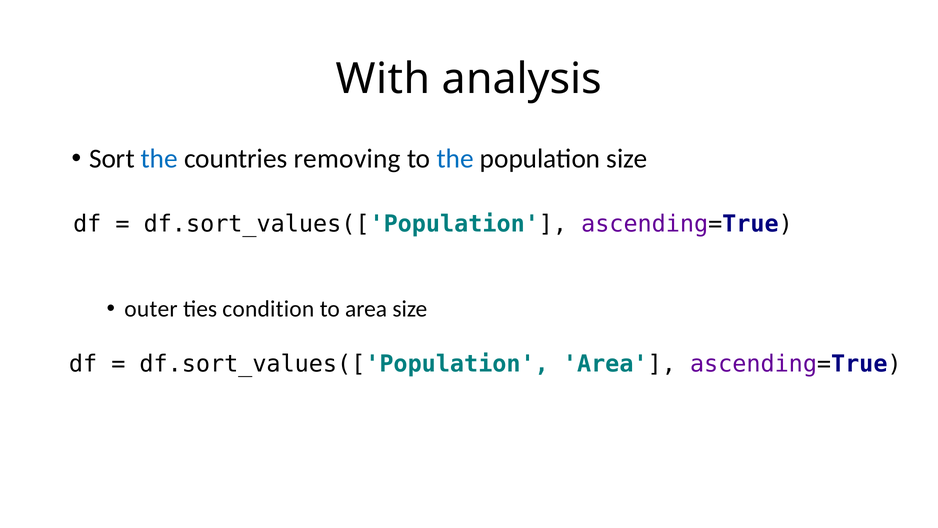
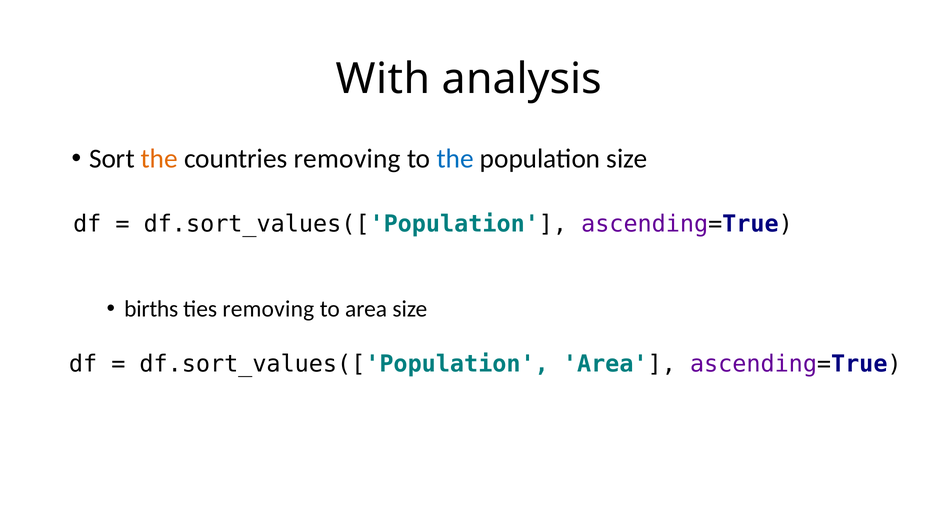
the at (159, 159) colour: blue -> orange
outer: outer -> births
ties condition: condition -> removing
